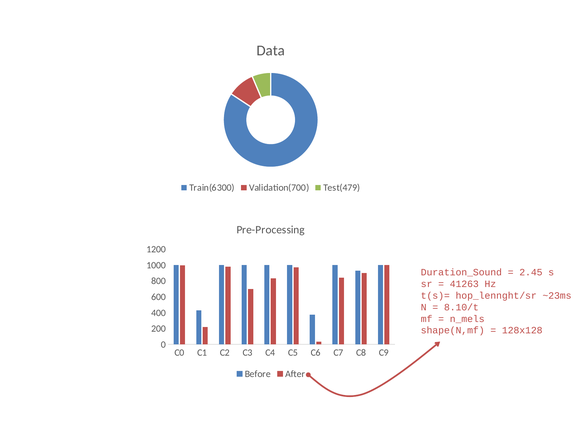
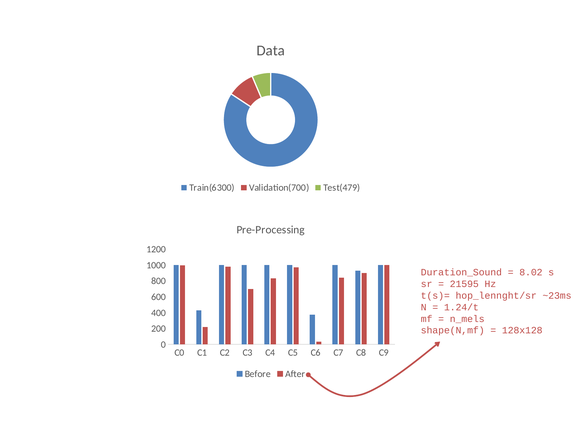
2.45: 2.45 -> 8.02
41263: 41263 -> 21595
8.10/t: 8.10/t -> 1.24/t
